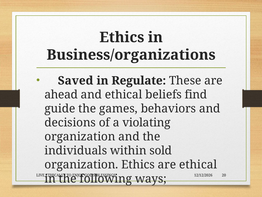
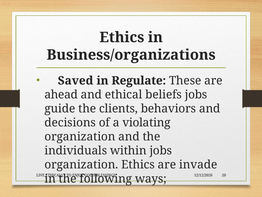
beliefs find: find -> jobs
games: games -> clients
within sold: sold -> jobs
are ethical: ethical -> invade
